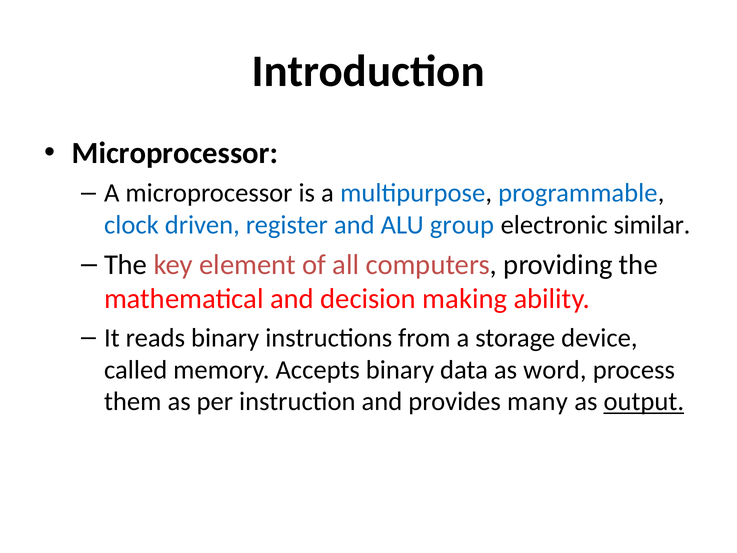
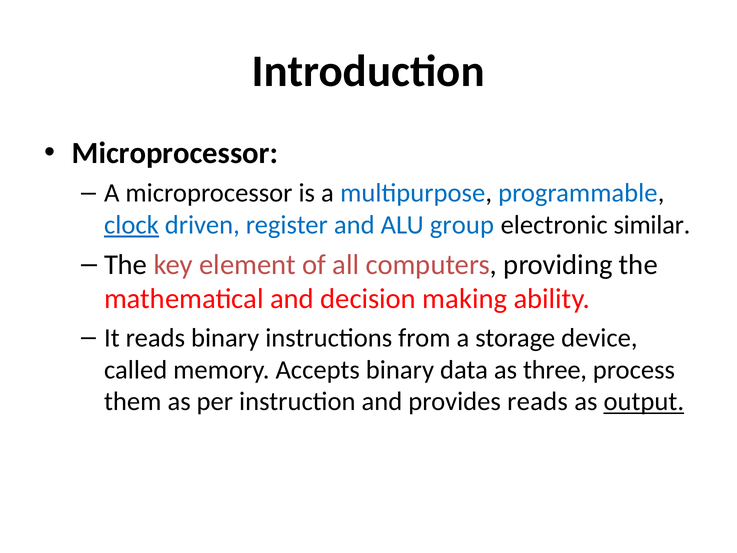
clock underline: none -> present
word: word -> three
provides many: many -> reads
